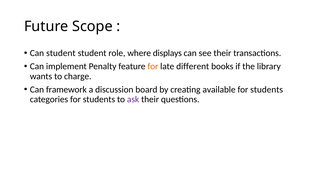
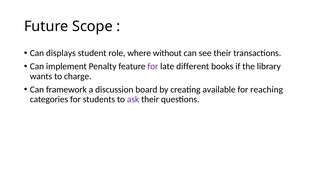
Can student: student -> displays
displays: displays -> without
for at (153, 66) colour: orange -> purple
students at (267, 90): students -> reaching
